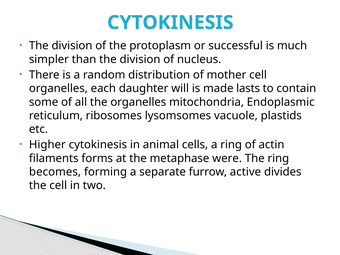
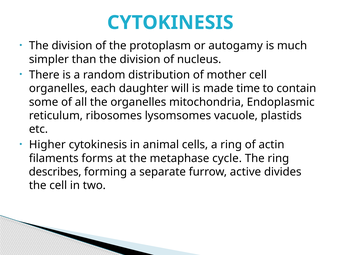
successful: successful -> autogamy
lasts: lasts -> time
were: were -> cycle
becomes: becomes -> describes
